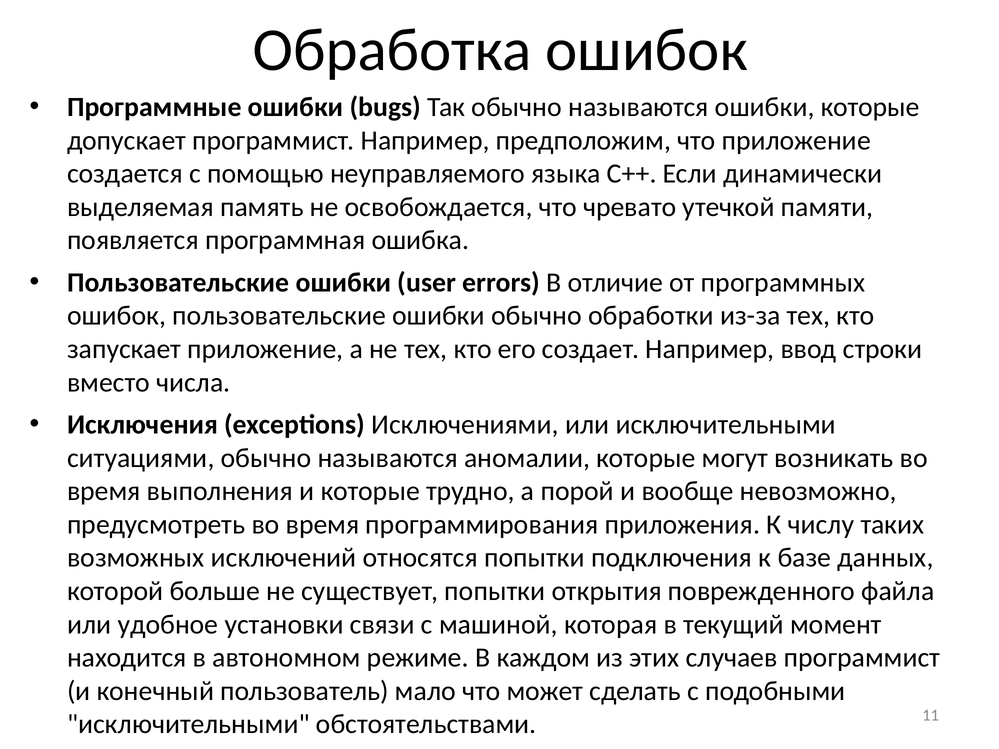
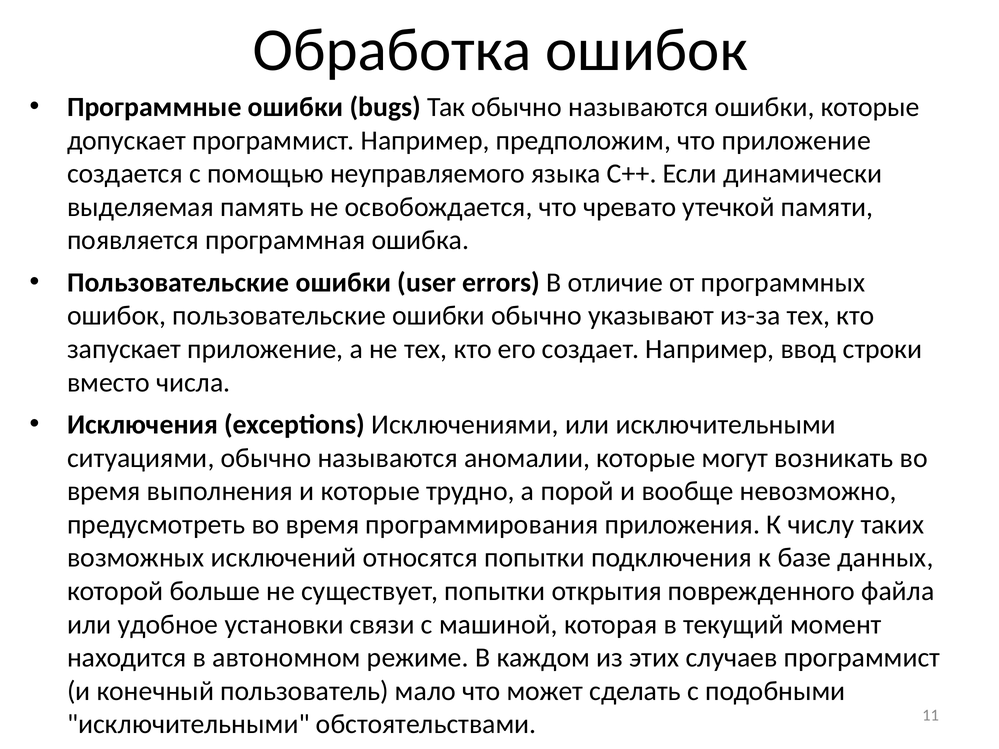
обработки: обработки -> указывают
